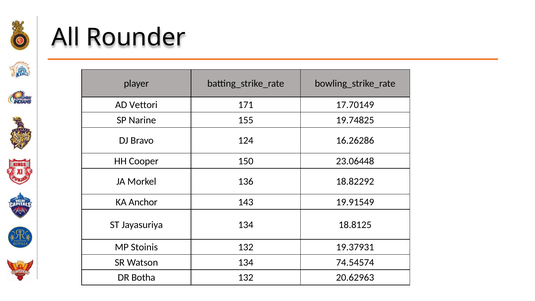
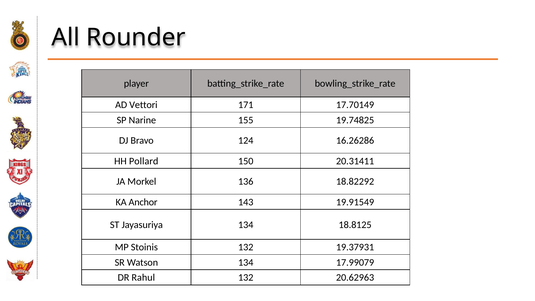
Cooper: Cooper -> Pollard
23.06448: 23.06448 -> 20.31411
74.54574: 74.54574 -> 17.99079
Botha: Botha -> Rahul
